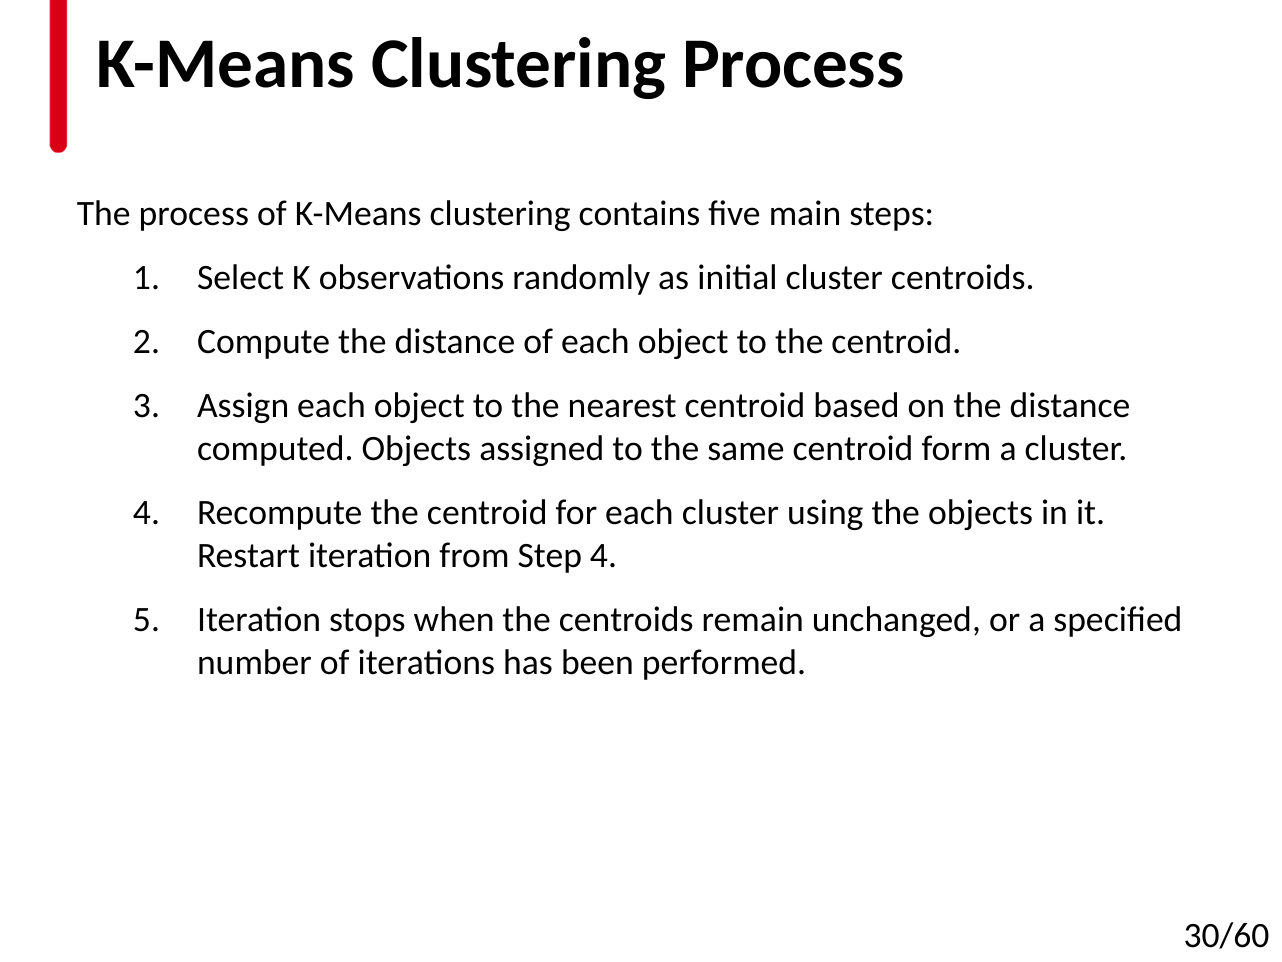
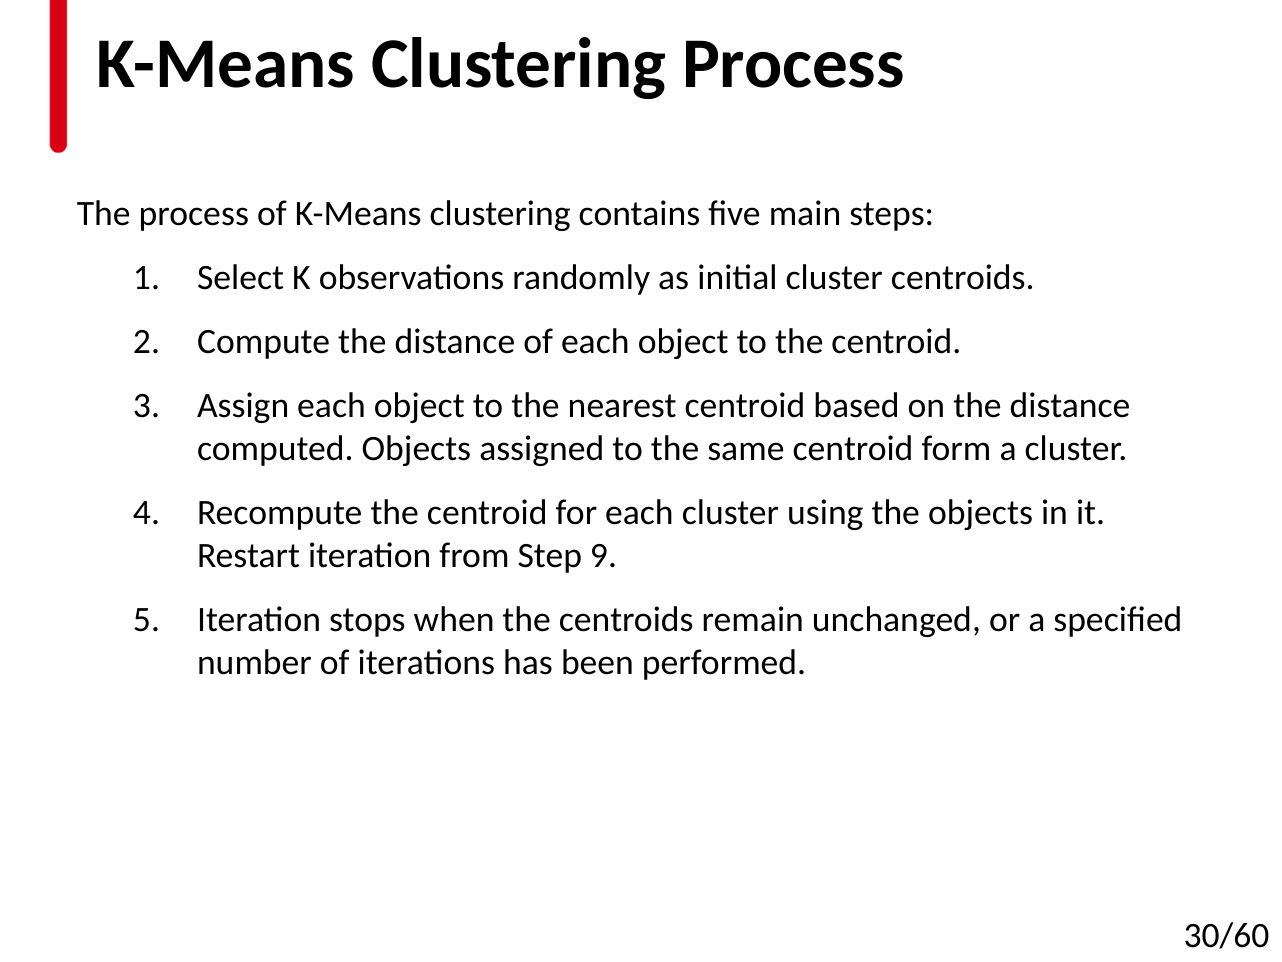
Step 4: 4 -> 9
